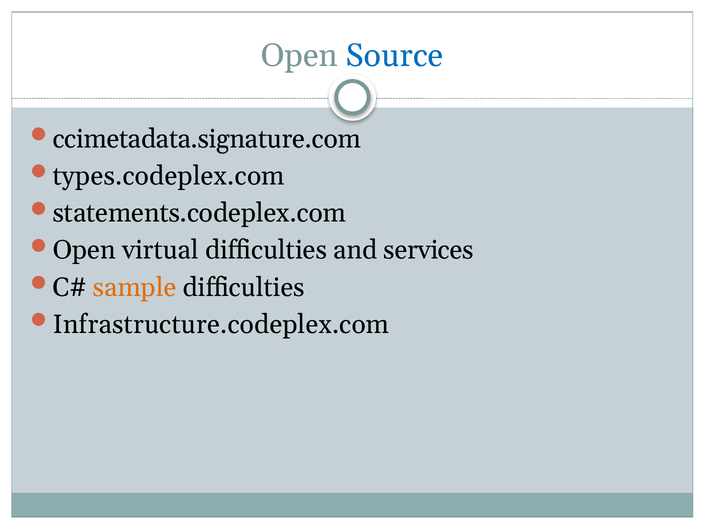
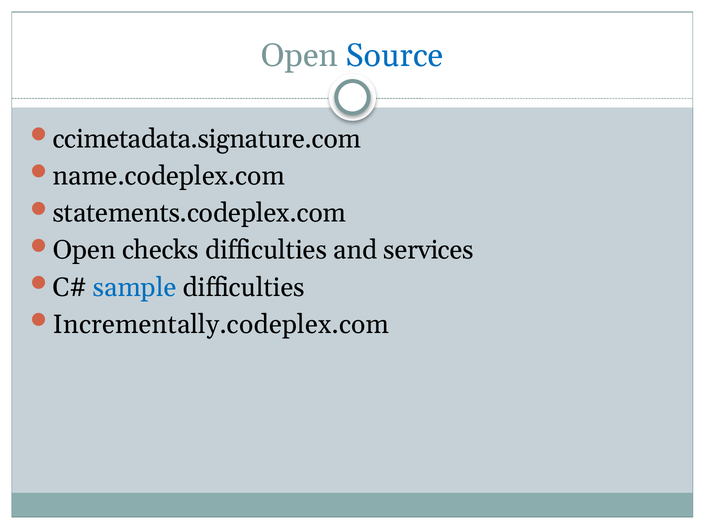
types.codeplex.com: types.codeplex.com -> name.codeplex.com
virtual: virtual -> checks
sample colour: orange -> blue
Infrastructure.codeplex.com: Infrastructure.codeplex.com -> Incrementally.codeplex.com
